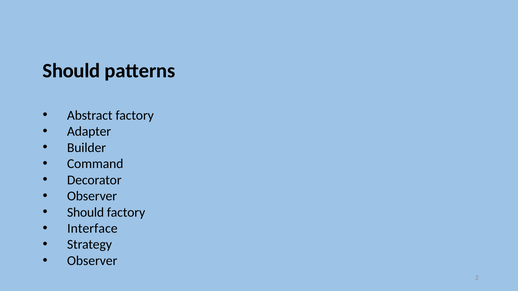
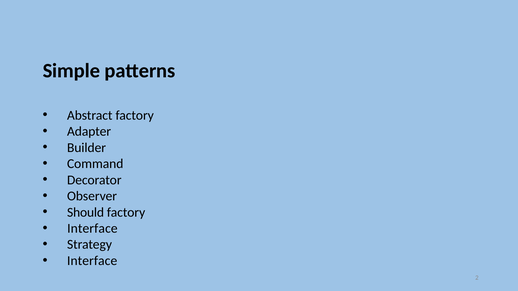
Should at (71, 71): Should -> Simple
Observer at (92, 261): Observer -> Interface
